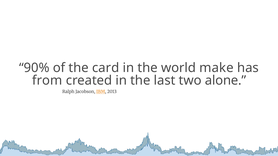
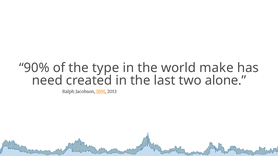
card: card -> type
from: from -> need
